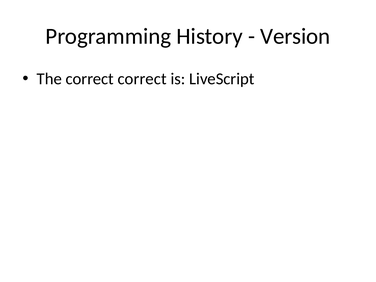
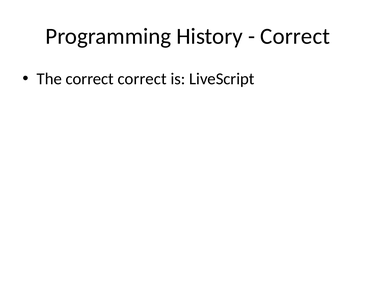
Version at (295, 36): Version -> Correct
